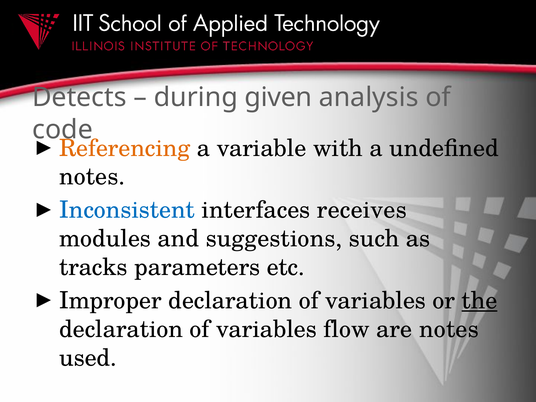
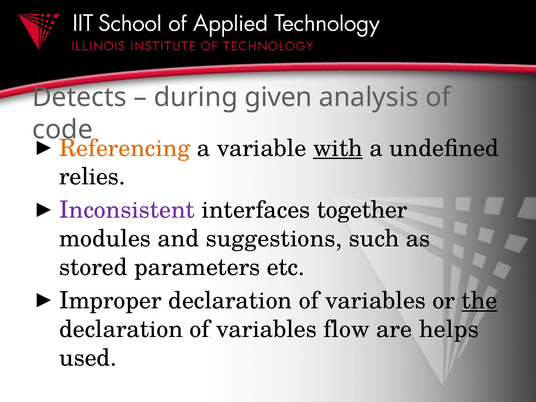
with underline: none -> present
notes at (92, 177): notes -> relies
Inconsistent colour: blue -> purple
receives: receives -> together
tracks: tracks -> stored
are notes: notes -> helps
